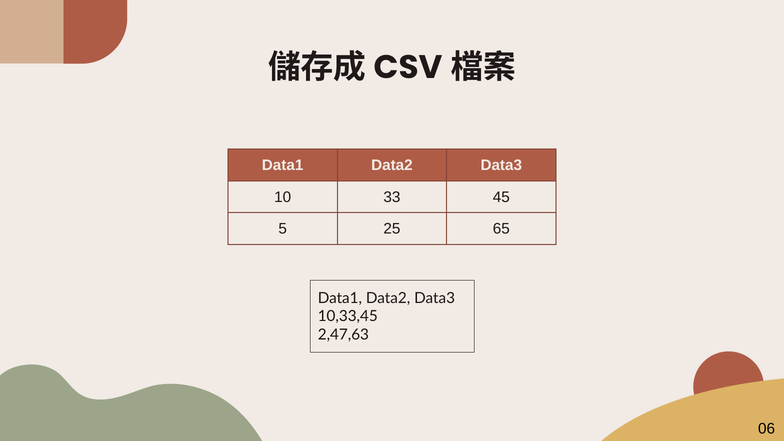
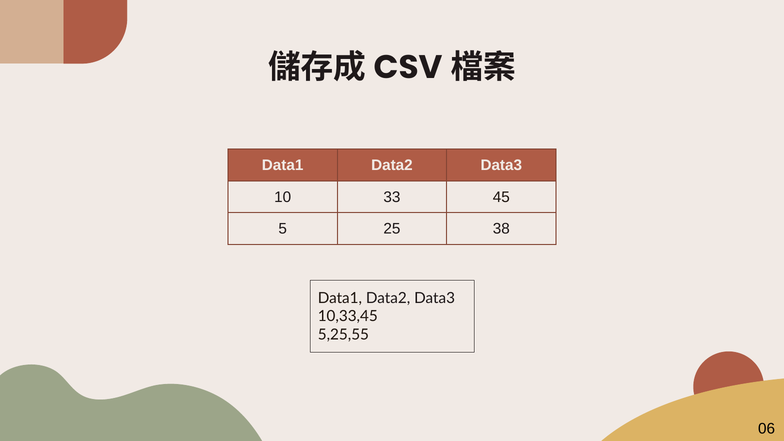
65: 65 -> 38
2,47,63: 2,47,63 -> 5,25,55
